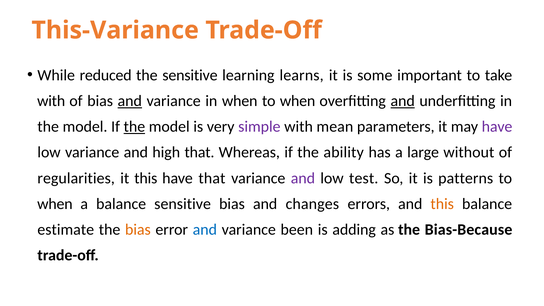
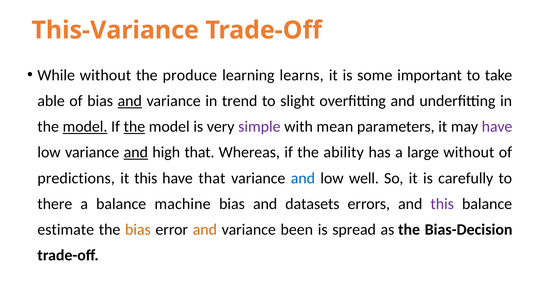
While reduced: reduced -> without
the sensitive: sensitive -> produce
with at (51, 101): with -> able
in when: when -> trend
when at (298, 101): when -> slight
and at (403, 101) underline: present -> none
model at (85, 127) underline: none -> present
and at (136, 152) underline: none -> present
regularities: regularities -> predictions
and at (303, 178) colour: purple -> blue
test: test -> well
patterns: patterns -> carefully
when at (55, 204): when -> there
balance sensitive: sensitive -> machine
changes: changes -> datasets
this at (442, 204) colour: orange -> purple
and at (205, 230) colour: blue -> orange
adding: adding -> spread
Bias-Because: Bias-Because -> Bias-Decision
